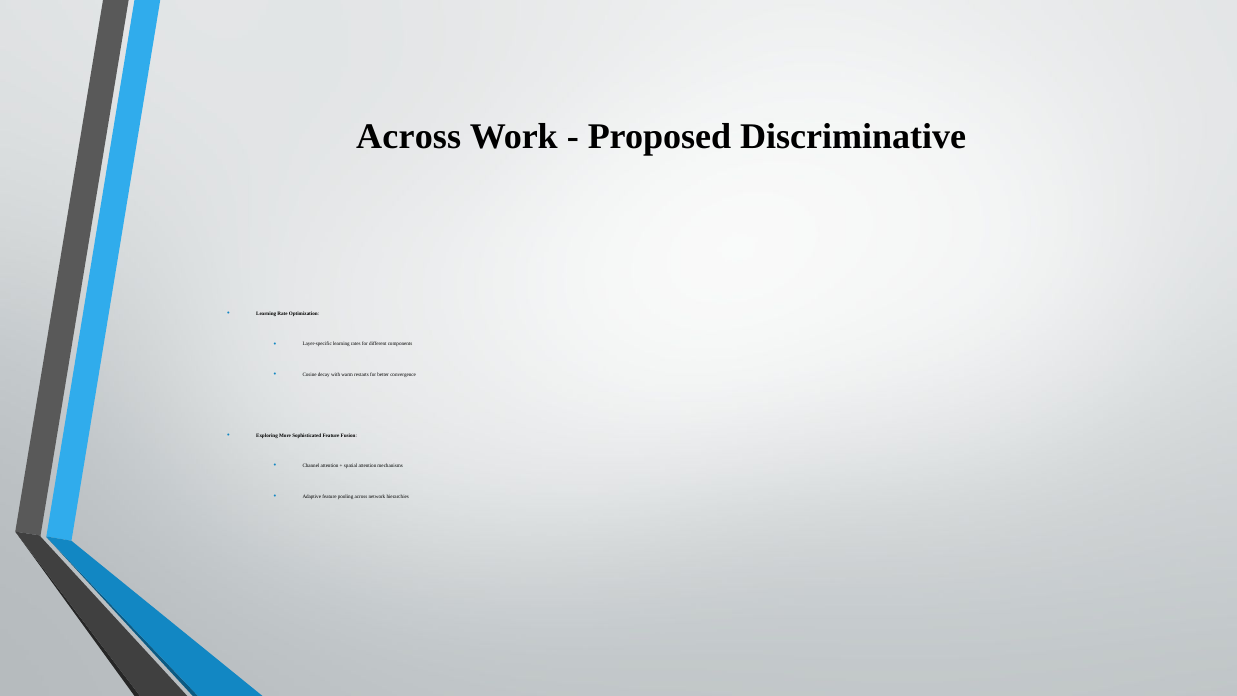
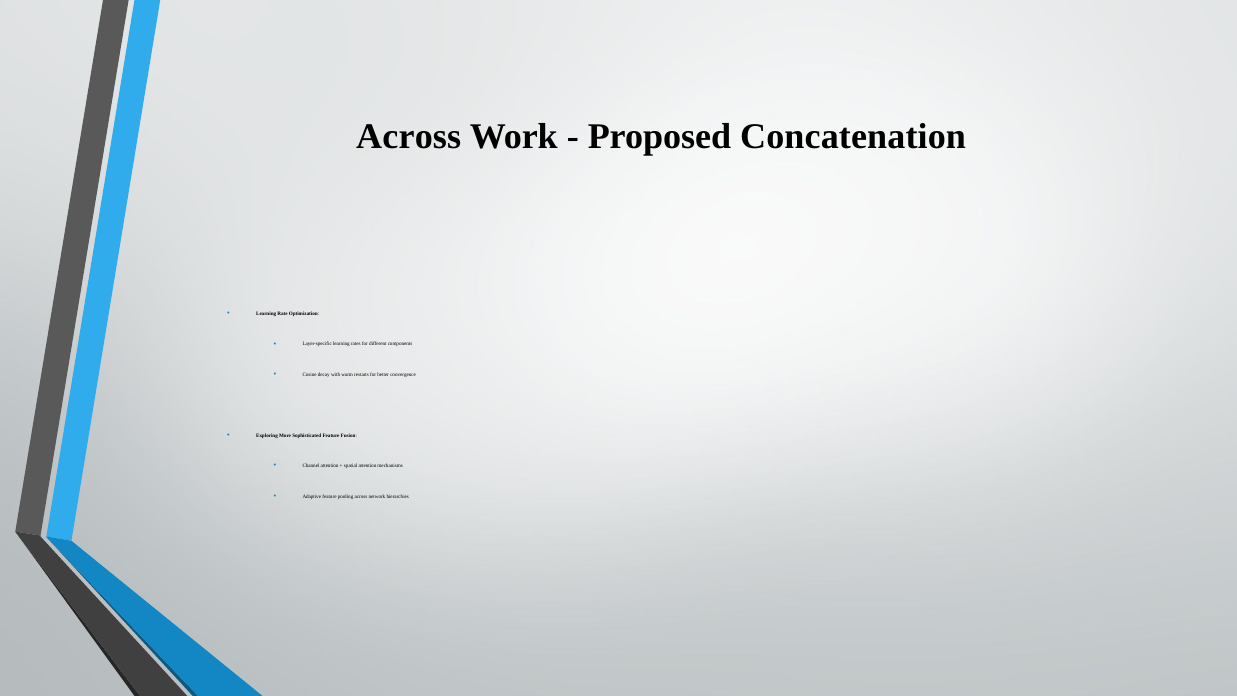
Discriminative: Discriminative -> Concatenation
